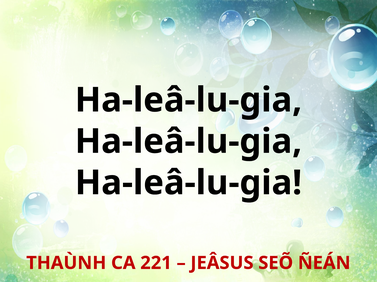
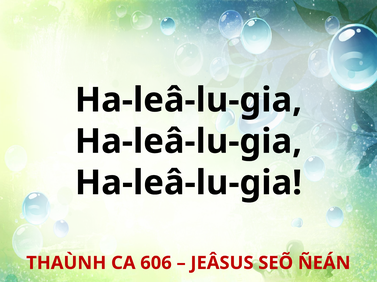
221: 221 -> 606
